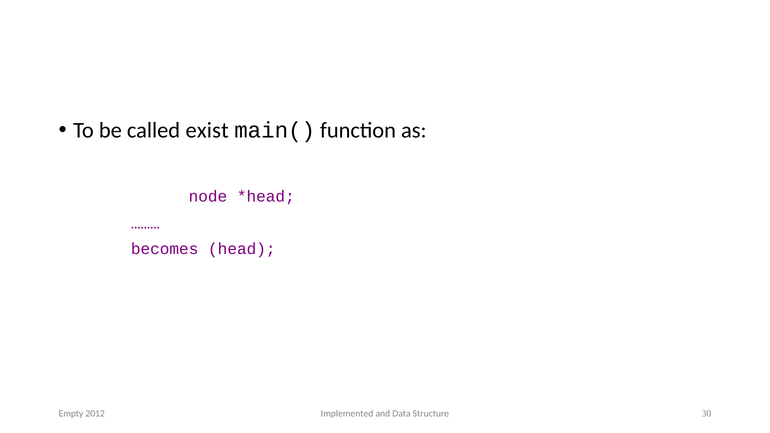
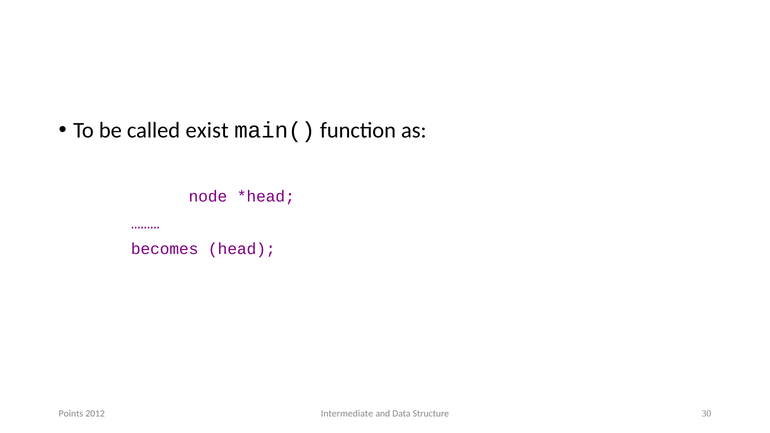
Empty: Empty -> Points
Implemented: Implemented -> Intermediate
